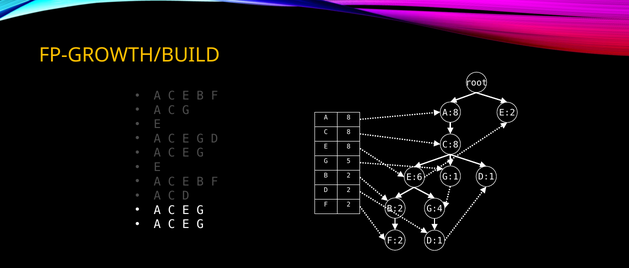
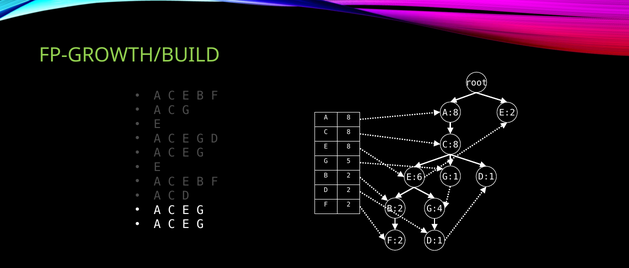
FP-GROWTH/BUILD colour: yellow -> light green
